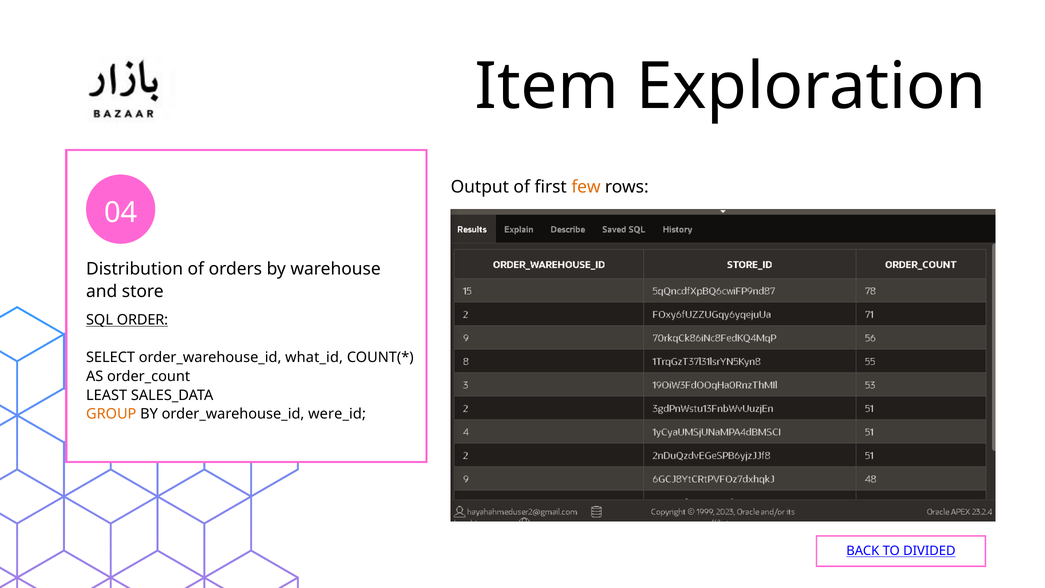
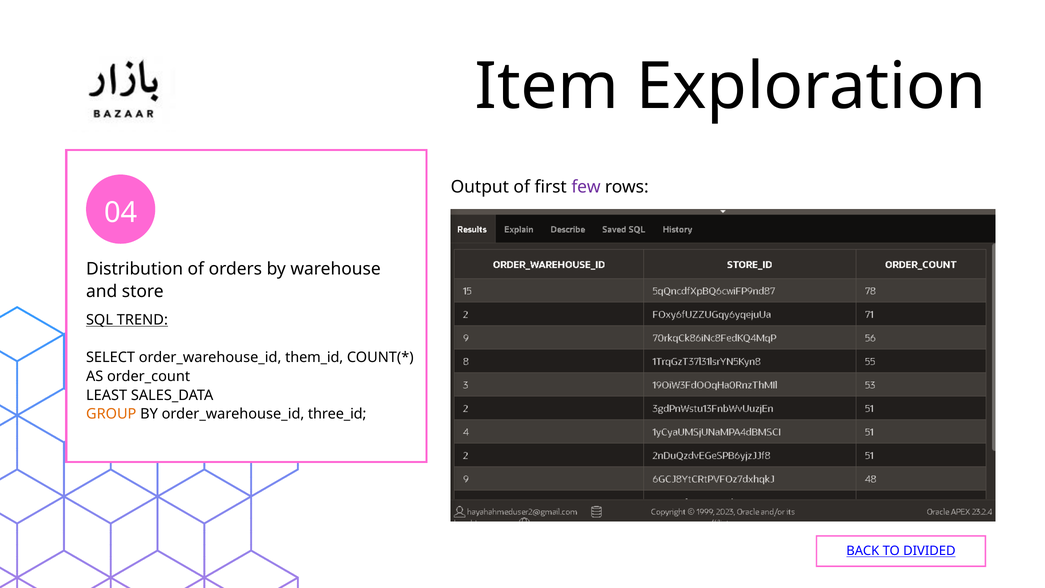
few colour: orange -> purple
ORDER: ORDER -> TREND
what_id: what_id -> them_id
were_id: were_id -> three_id
